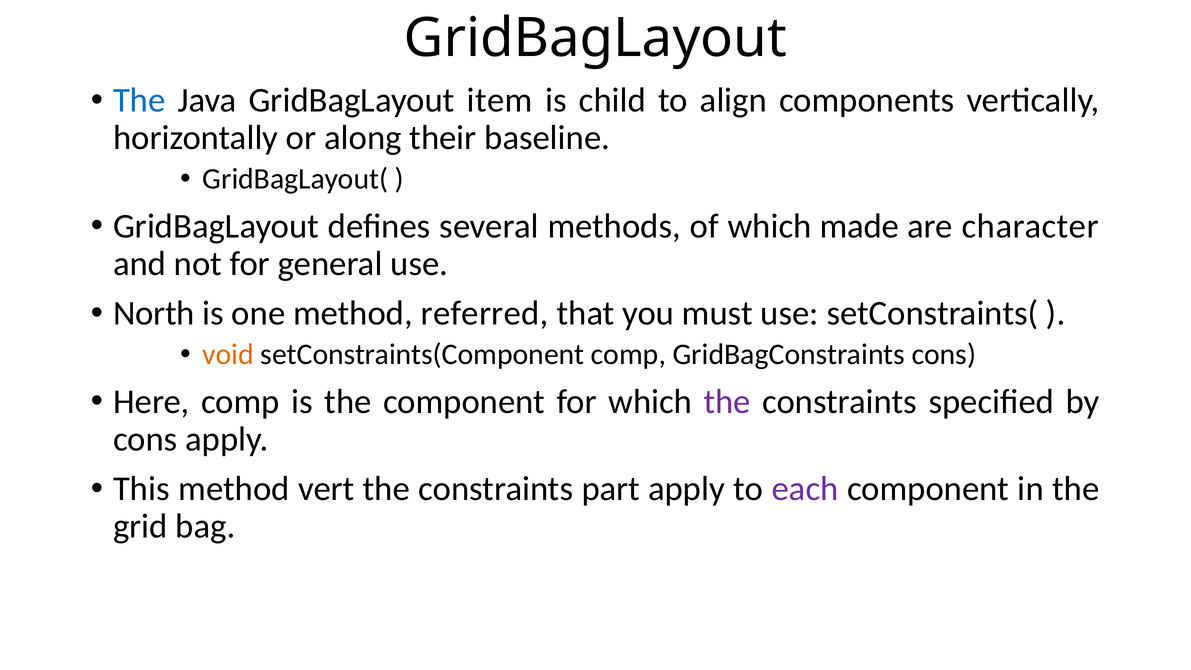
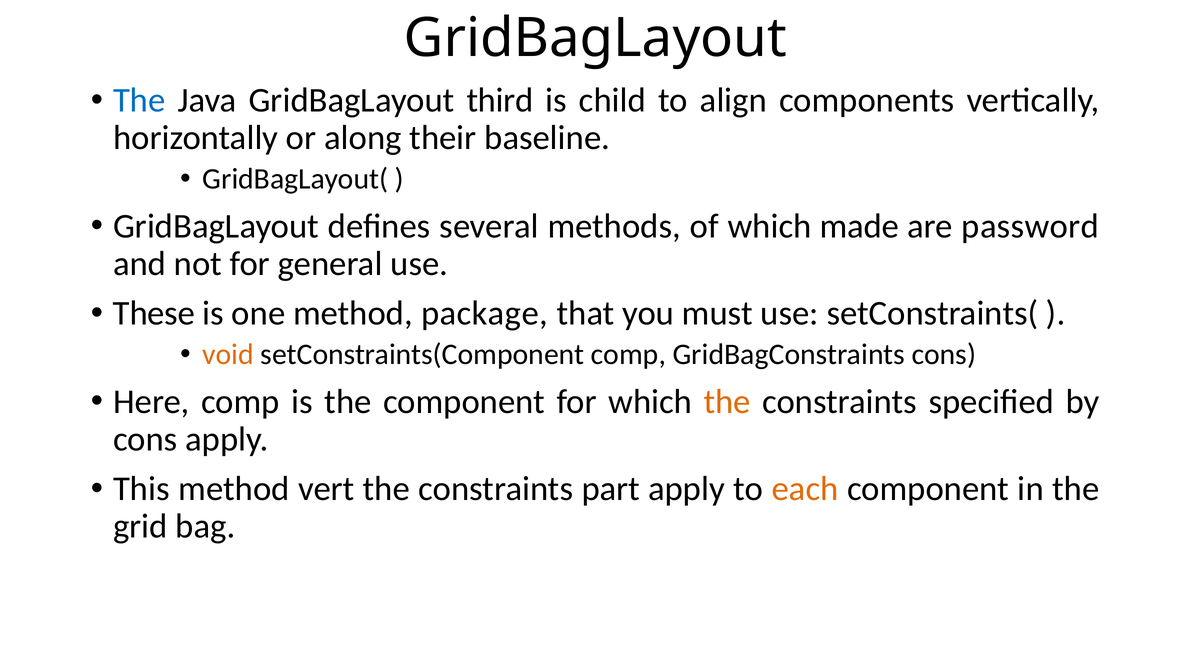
item: item -> third
character: character -> password
North: North -> These
referred: referred -> package
the at (727, 402) colour: purple -> orange
each colour: purple -> orange
